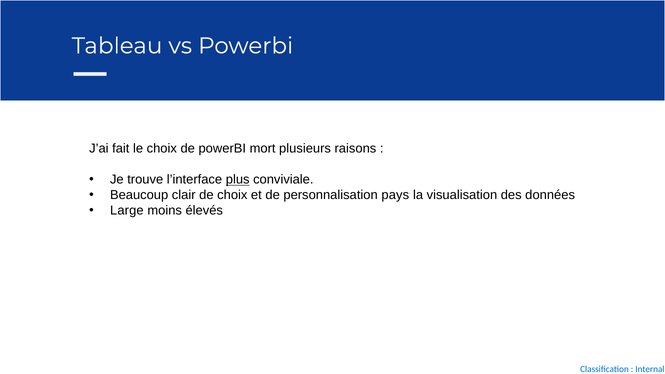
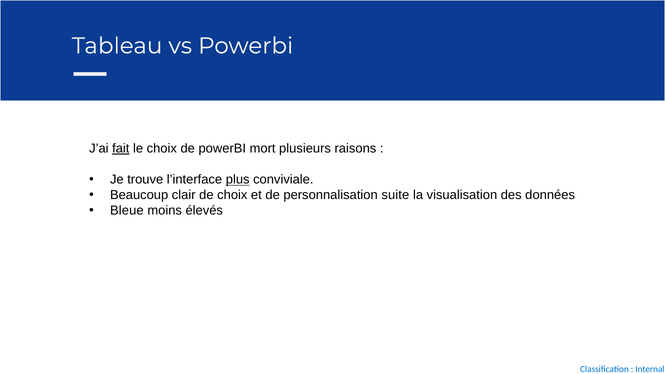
fait underline: none -> present
pays: pays -> suite
Large: Large -> Bleue
